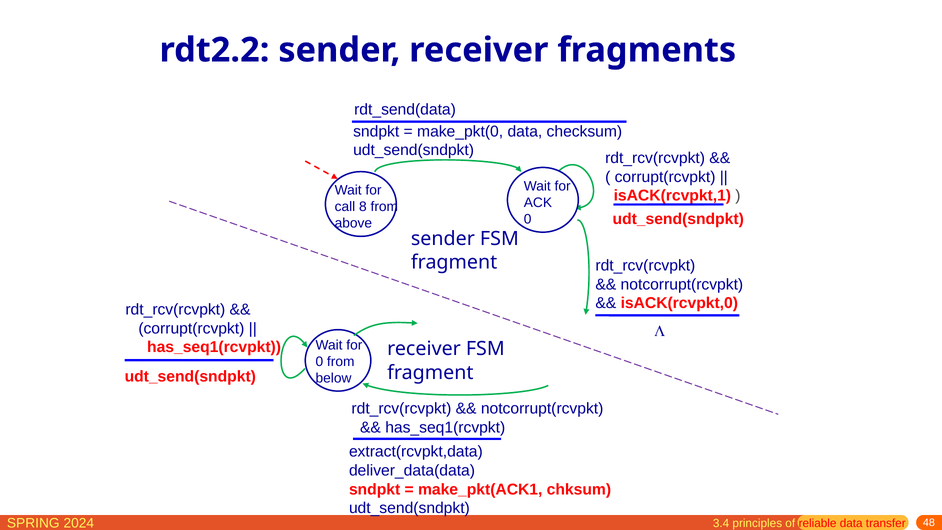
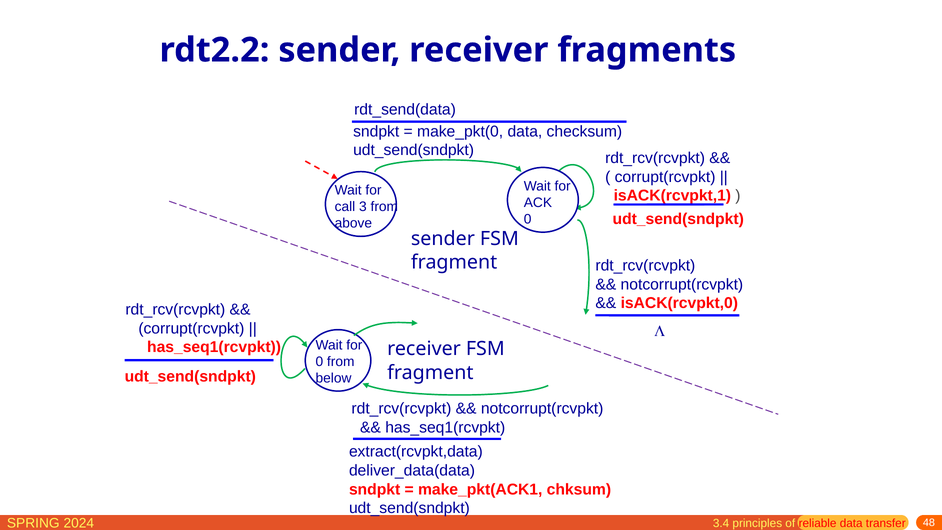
8: 8 -> 3
